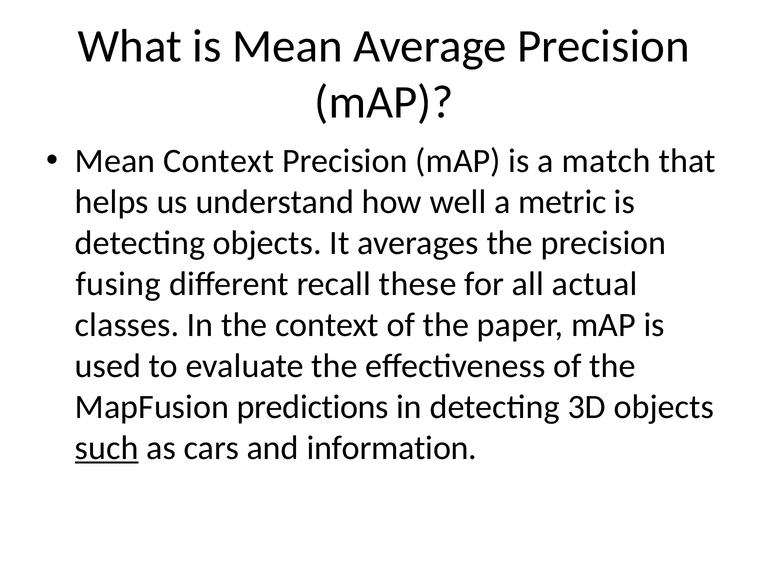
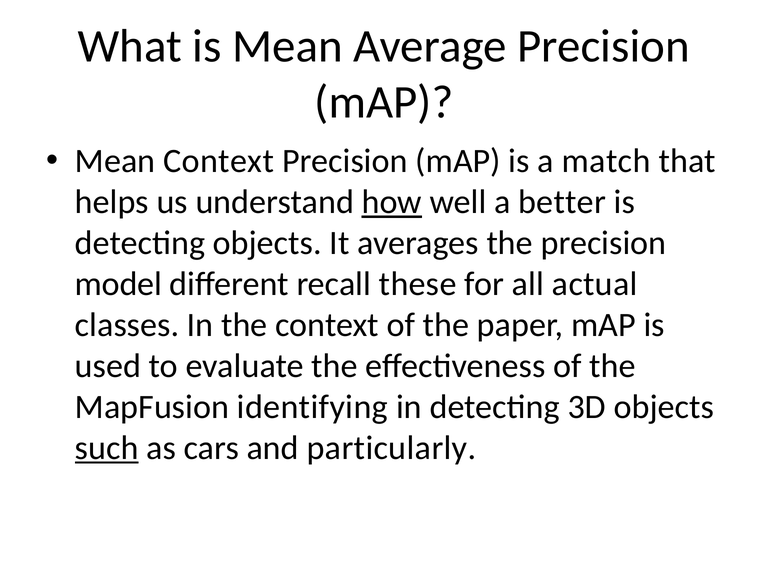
how underline: none -> present
metric: metric -> better
fusing: fusing -> model
predictions: predictions -> identifying
information: information -> particularly
